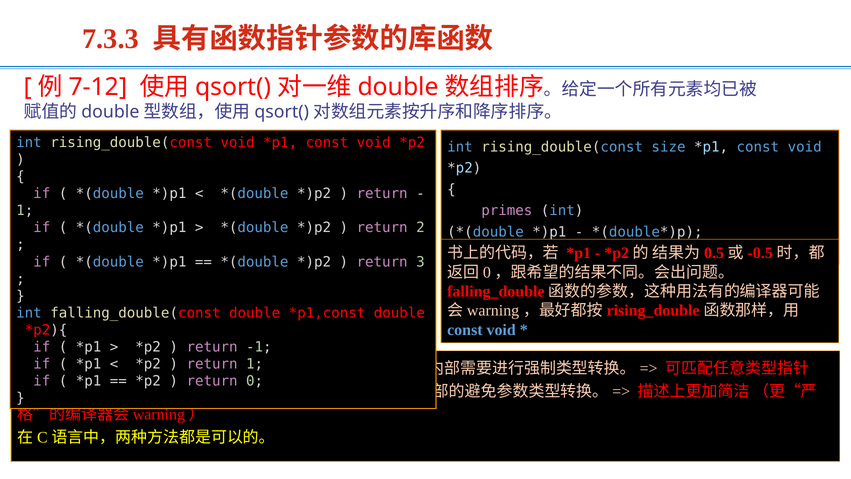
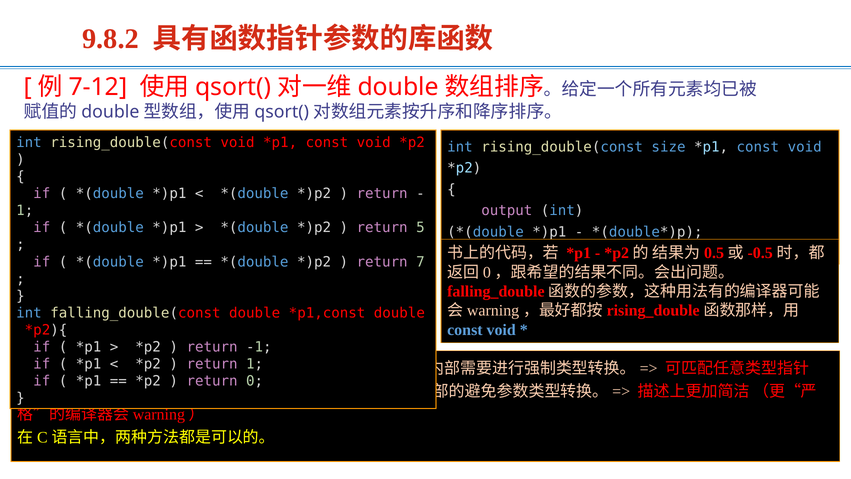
7.3.3: 7.3.3 -> 9.8.2
primes: primes -> output
2: 2 -> 5
3: 3 -> 7
